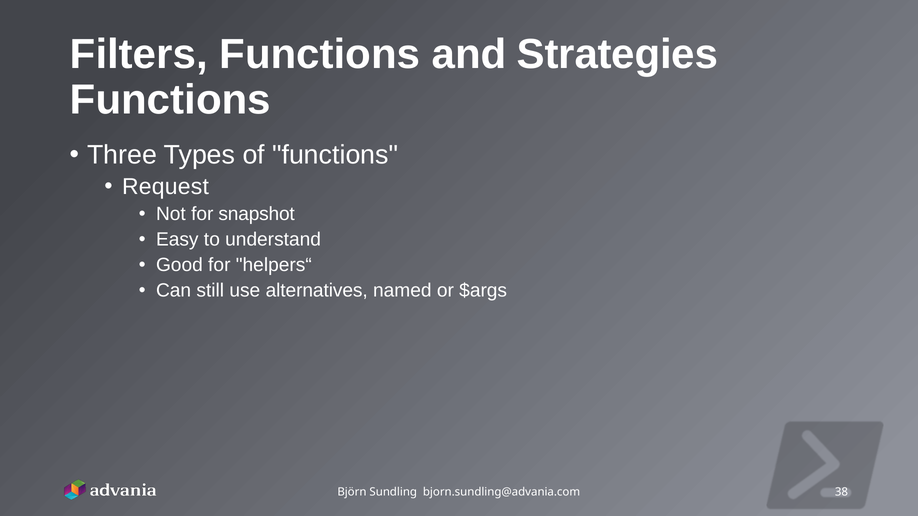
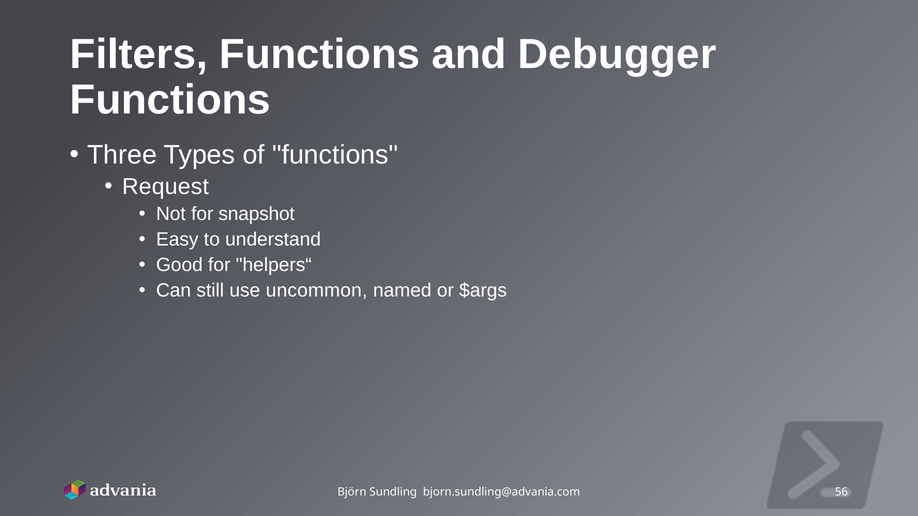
Strategies: Strategies -> Debugger
alternatives: alternatives -> uncommon
38: 38 -> 56
